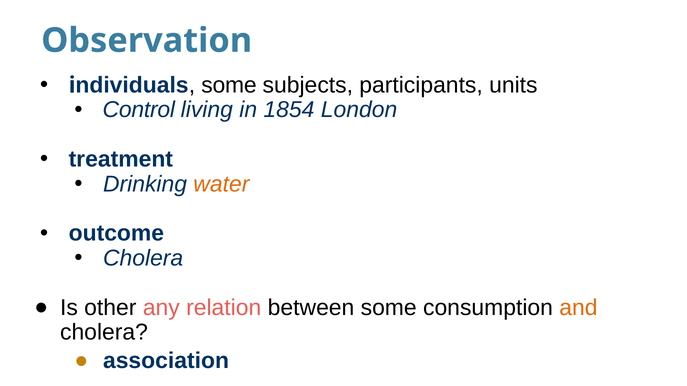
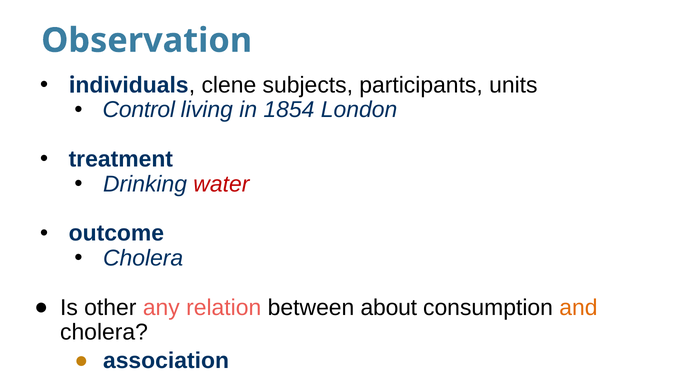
some at (229, 85): some -> clene
water colour: orange -> red
between some: some -> about
